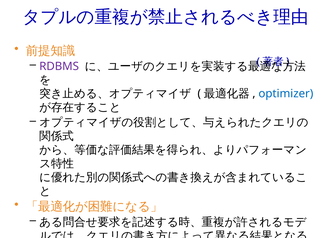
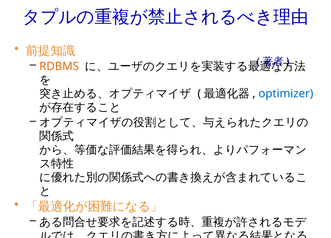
RDBMS colour: purple -> orange
